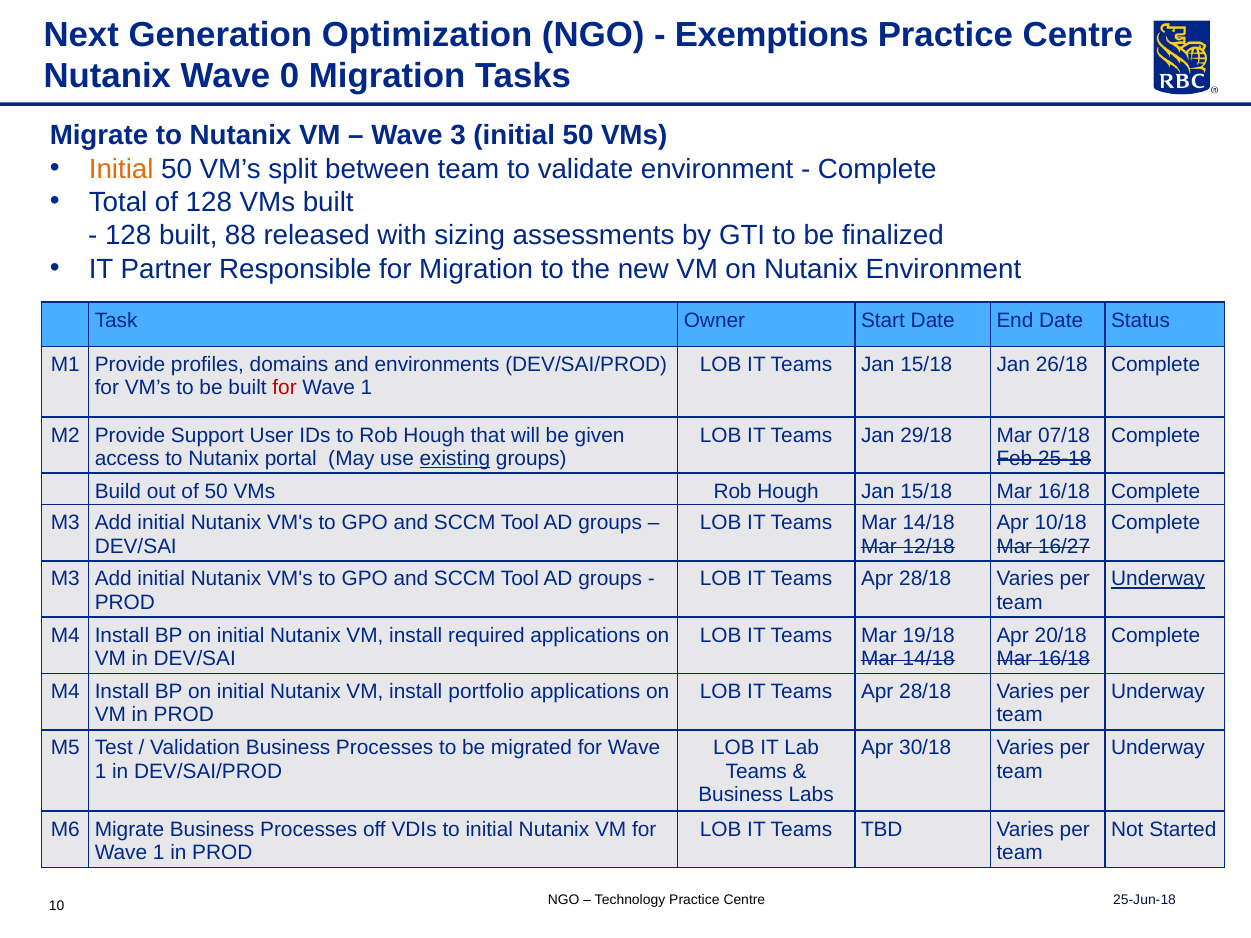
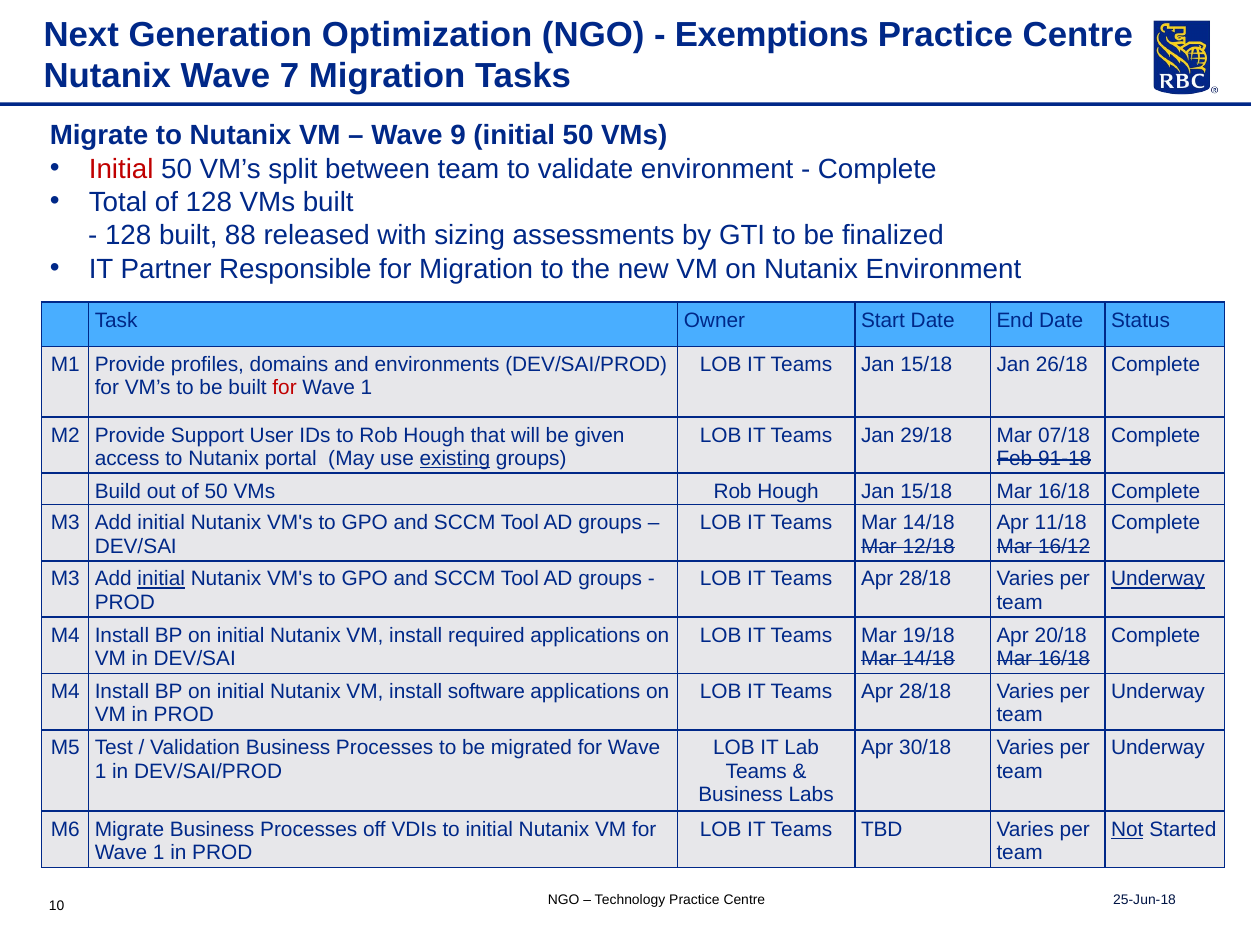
0: 0 -> 7
3: 3 -> 9
Initial at (121, 169) colour: orange -> red
25-18: 25-18 -> 91-18
10/18: 10/18 -> 11/18
16/27: 16/27 -> 16/12
initial at (161, 579) underline: none -> present
portfolio: portfolio -> software
Not underline: none -> present
